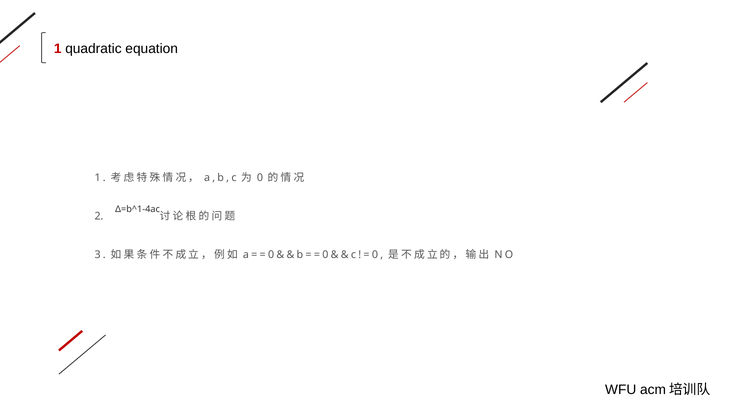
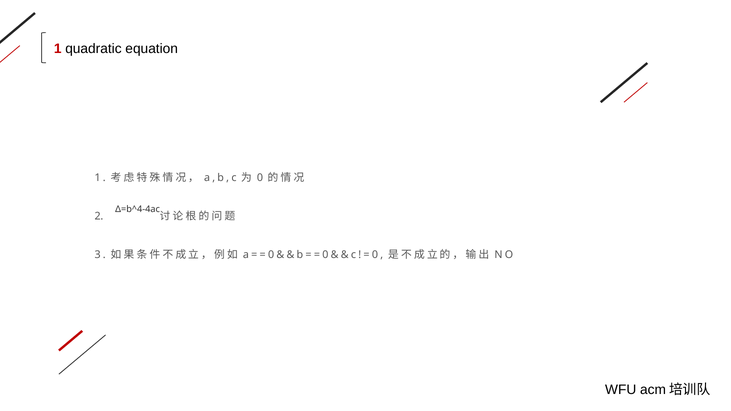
Δ=b^1-4ac: Δ=b^1-4ac -> Δ=b^4-4ac
